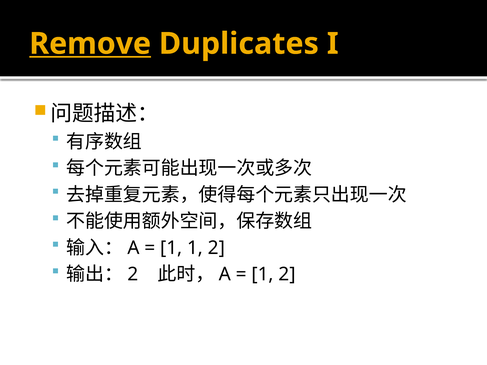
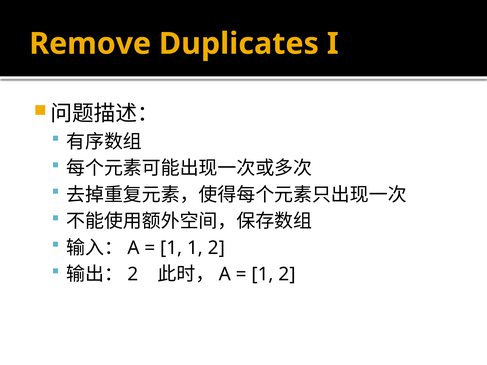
Remove underline: present -> none
